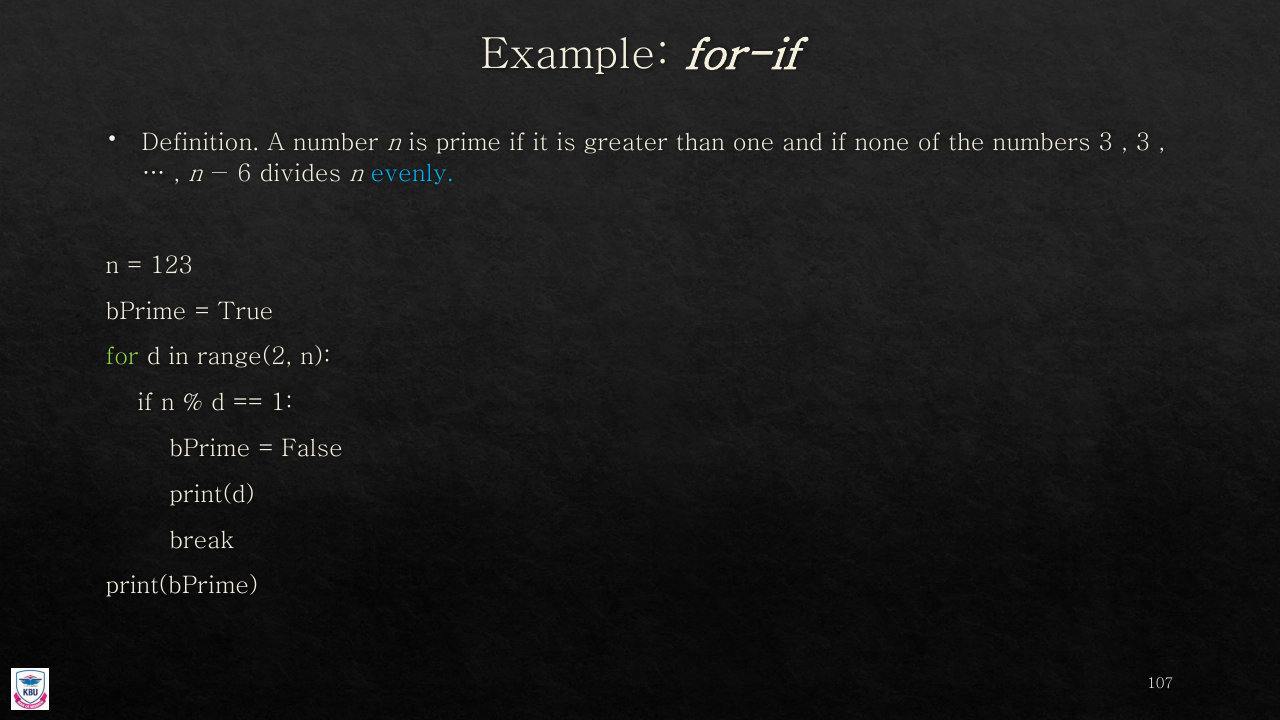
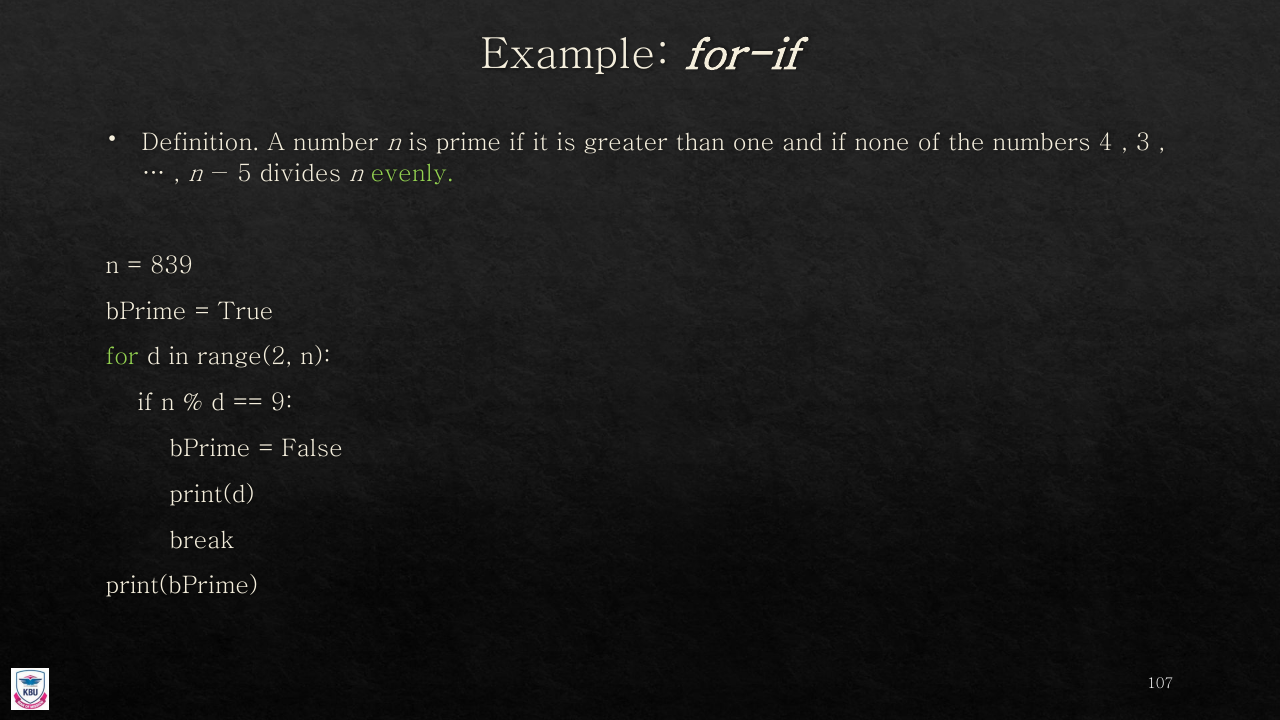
numbers 3: 3 -> 4
6: 6 -> 5
evenly colour: light blue -> light green
123: 123 -> 839
1: 1 -> 9
